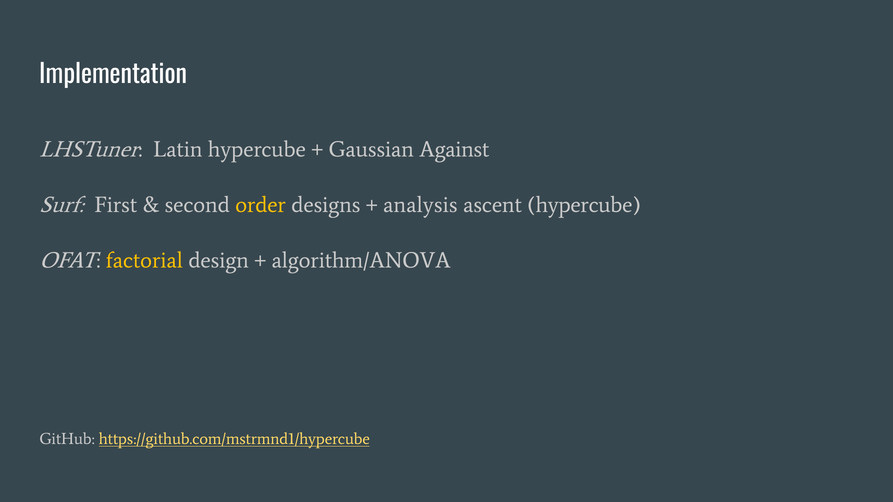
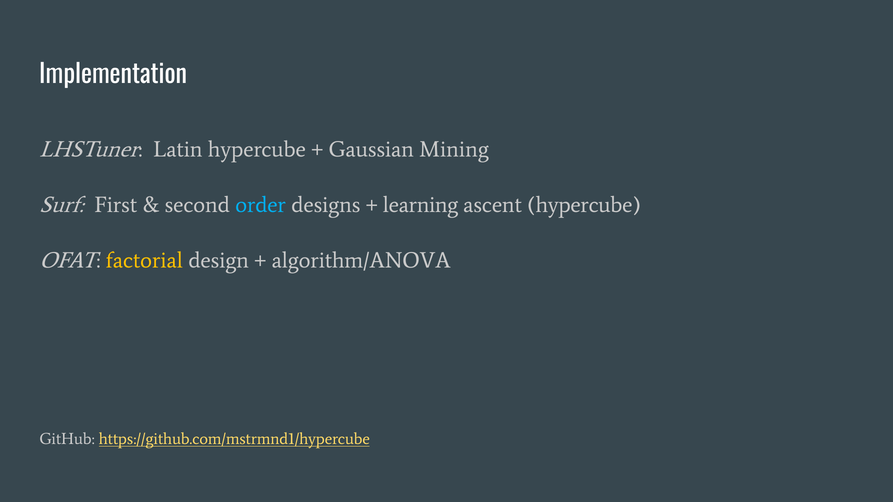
Against: Against -> Mining
order colour: yellow -> light blue
analysis: analysis -> learning
